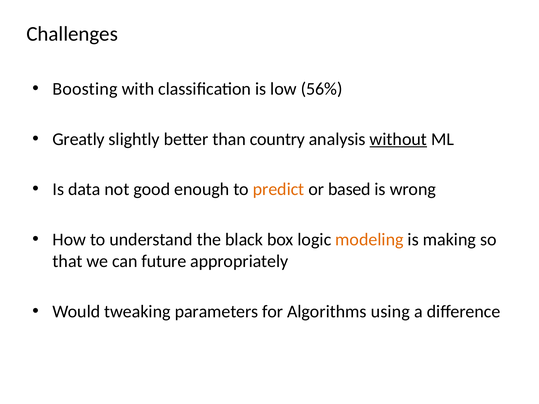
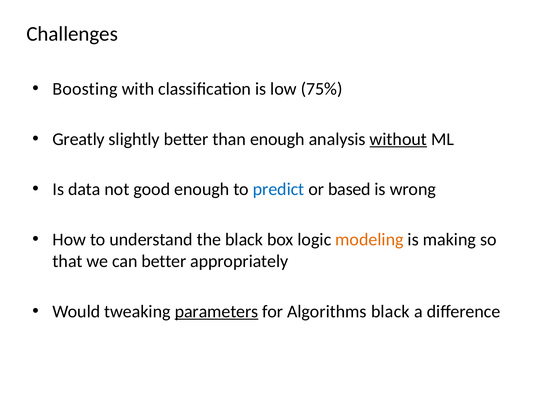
56%: 56% -> 75%
than country: country -> enough
predict colour: orange -> blue
can future: future -> better
parameters underline: none -> present
Algorithms using: using -> black
